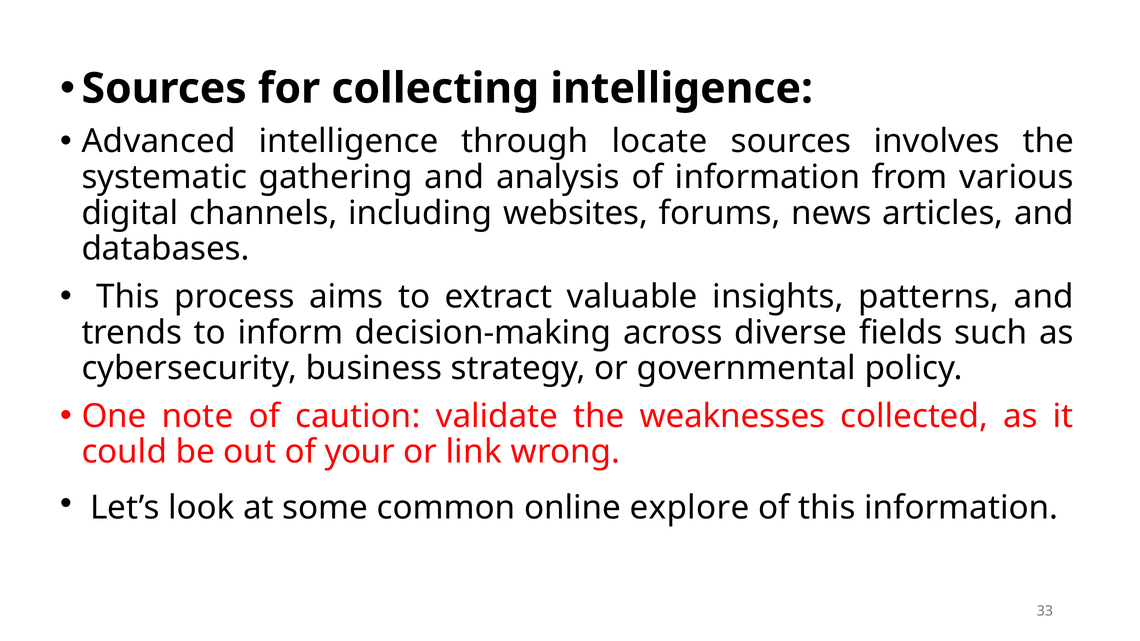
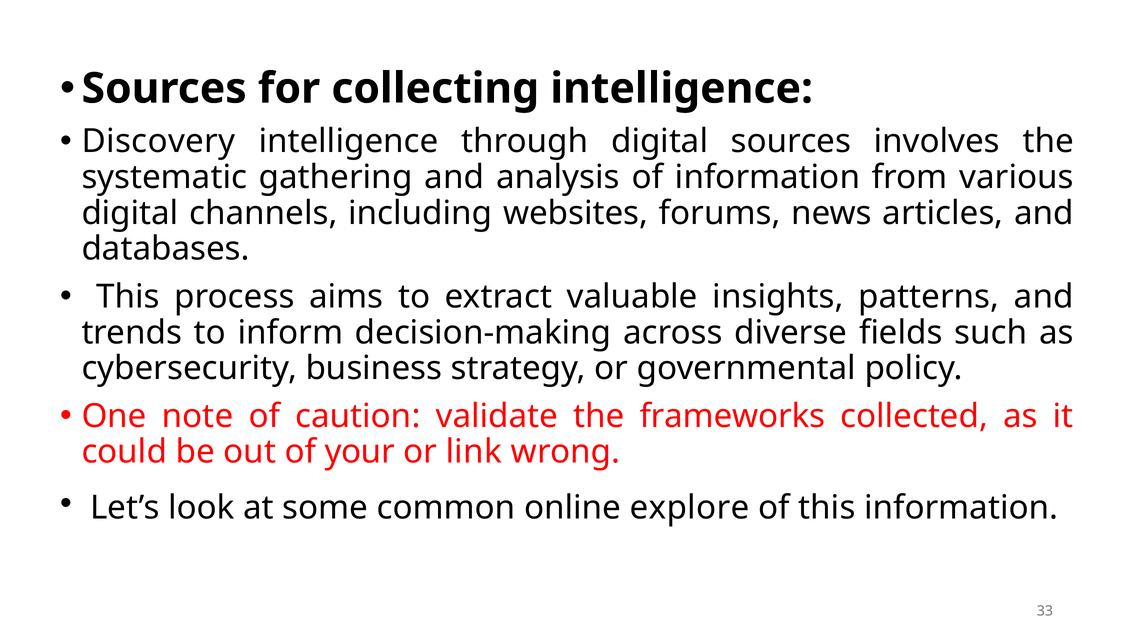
Advanced: Advanced -> Discovery
through locate: locate -> digital
weaknesses: weaknesses -> frameworks
